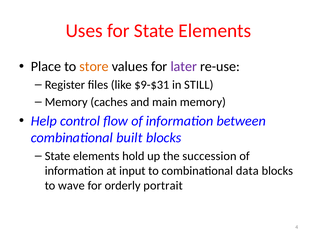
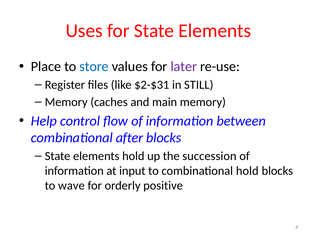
store colour: orange -> blue
$9-$31: $9-$31 -> $2-$31
built: built -> after
combinational data: data -> hold
portrait: portrait -> positive
